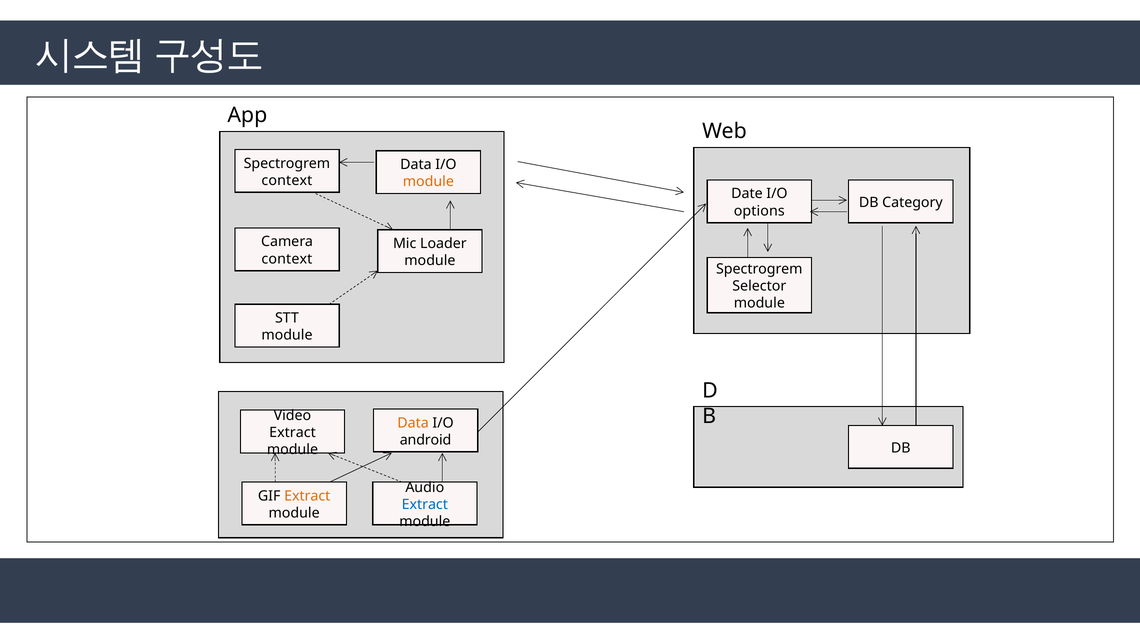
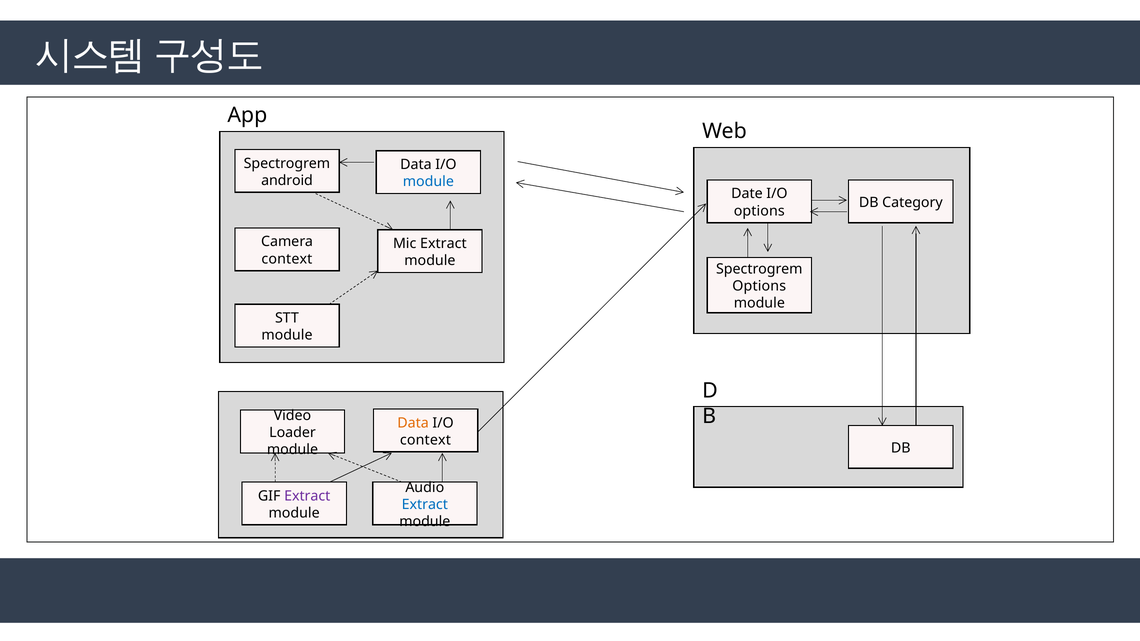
context at (287, 181): context -> android
module at (428, 182) colour: orange -> blue
Mic Loader: Loader -> Extract
Selector at (759, 286): Selector -> Options
Extract at (292, 433): Extract -> Loader
android at (426, 440): android -> context
Extract at (307, 496) colour: orange -> purple
